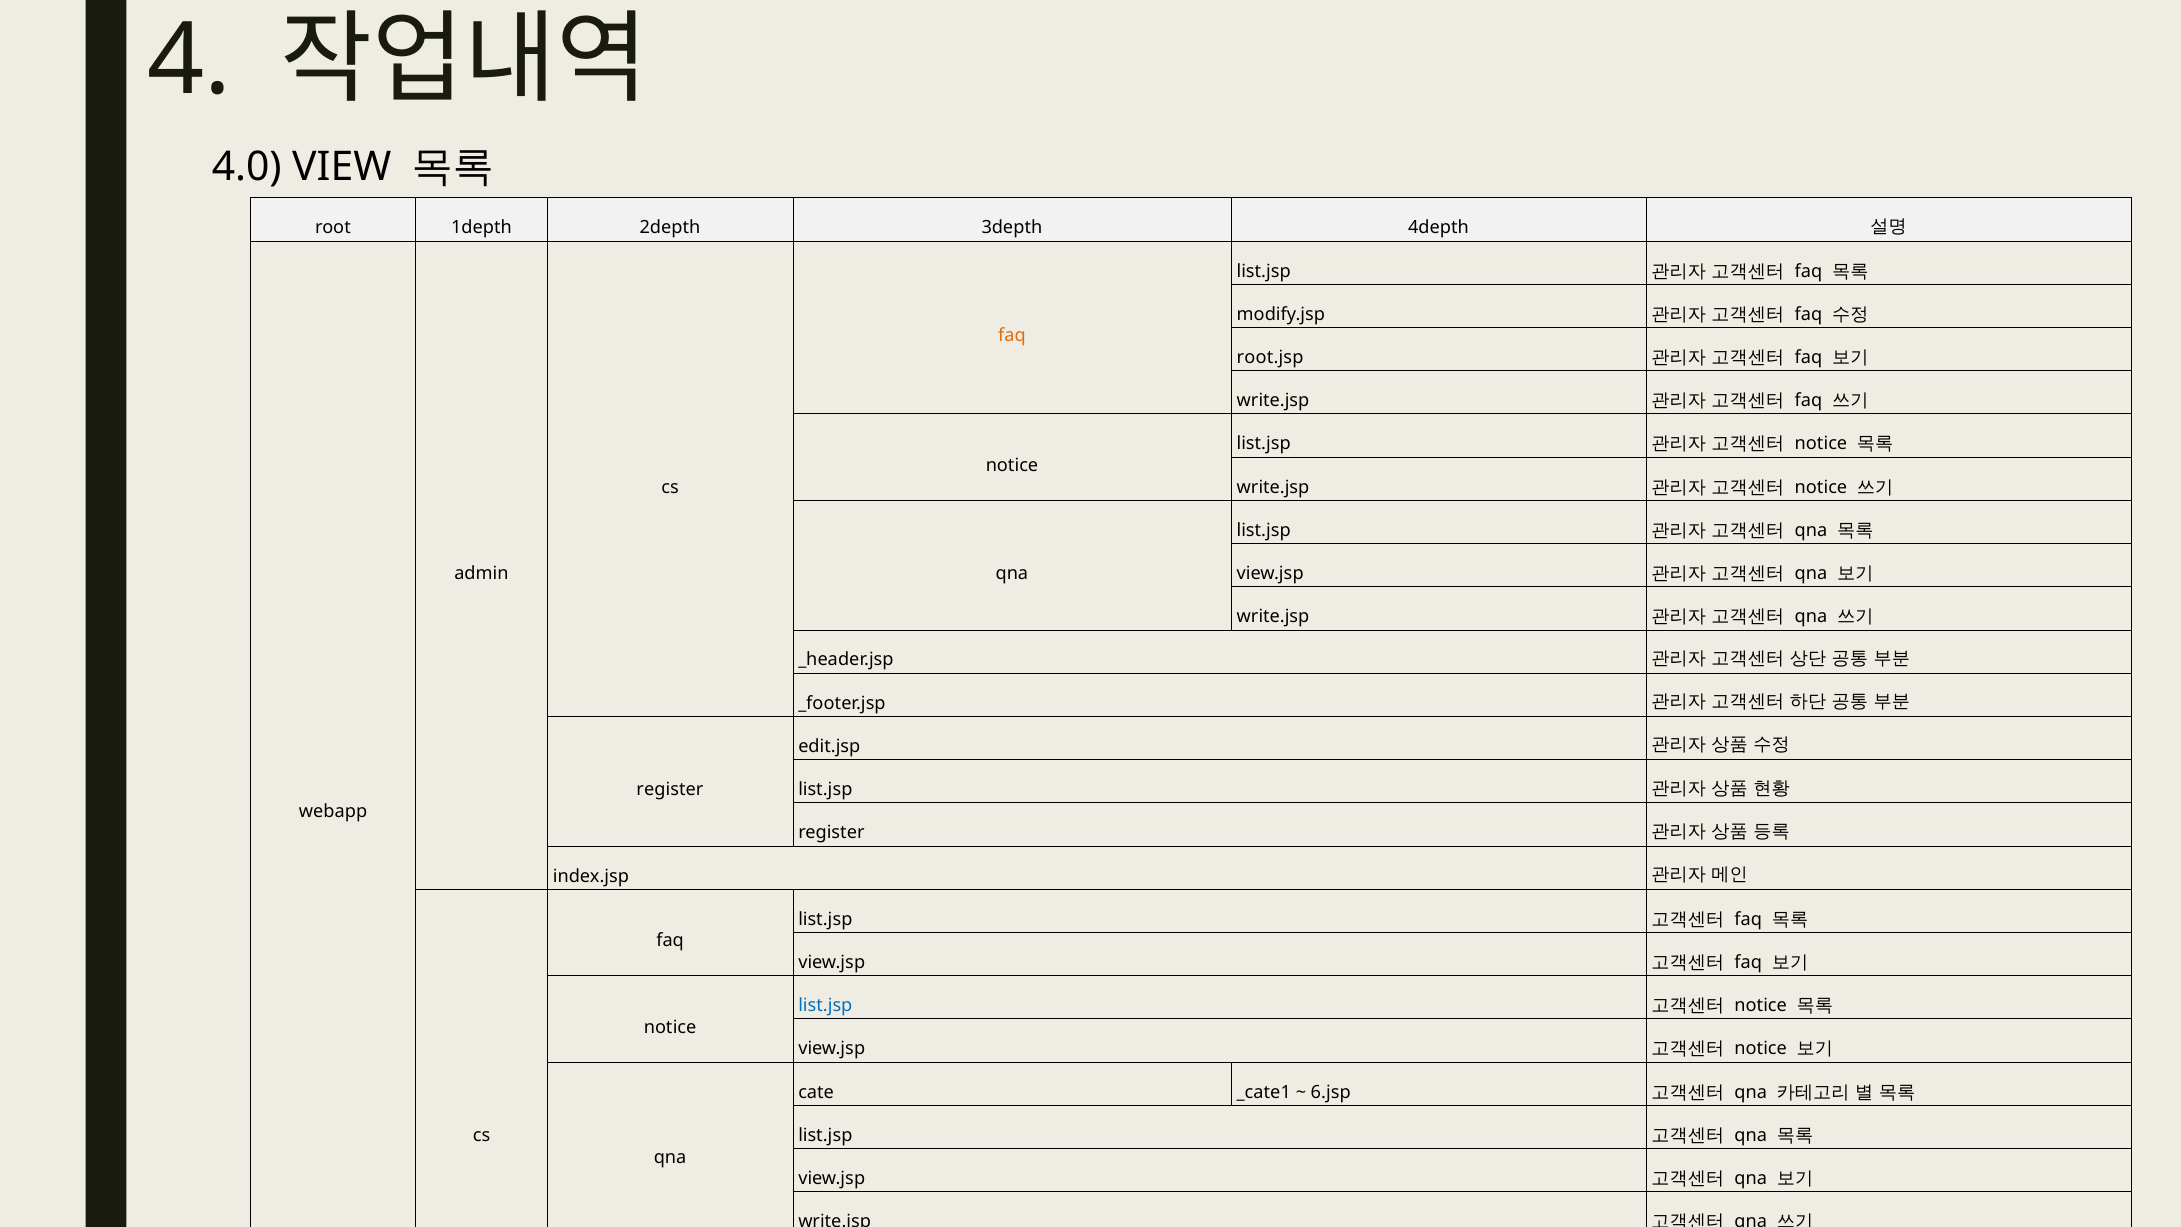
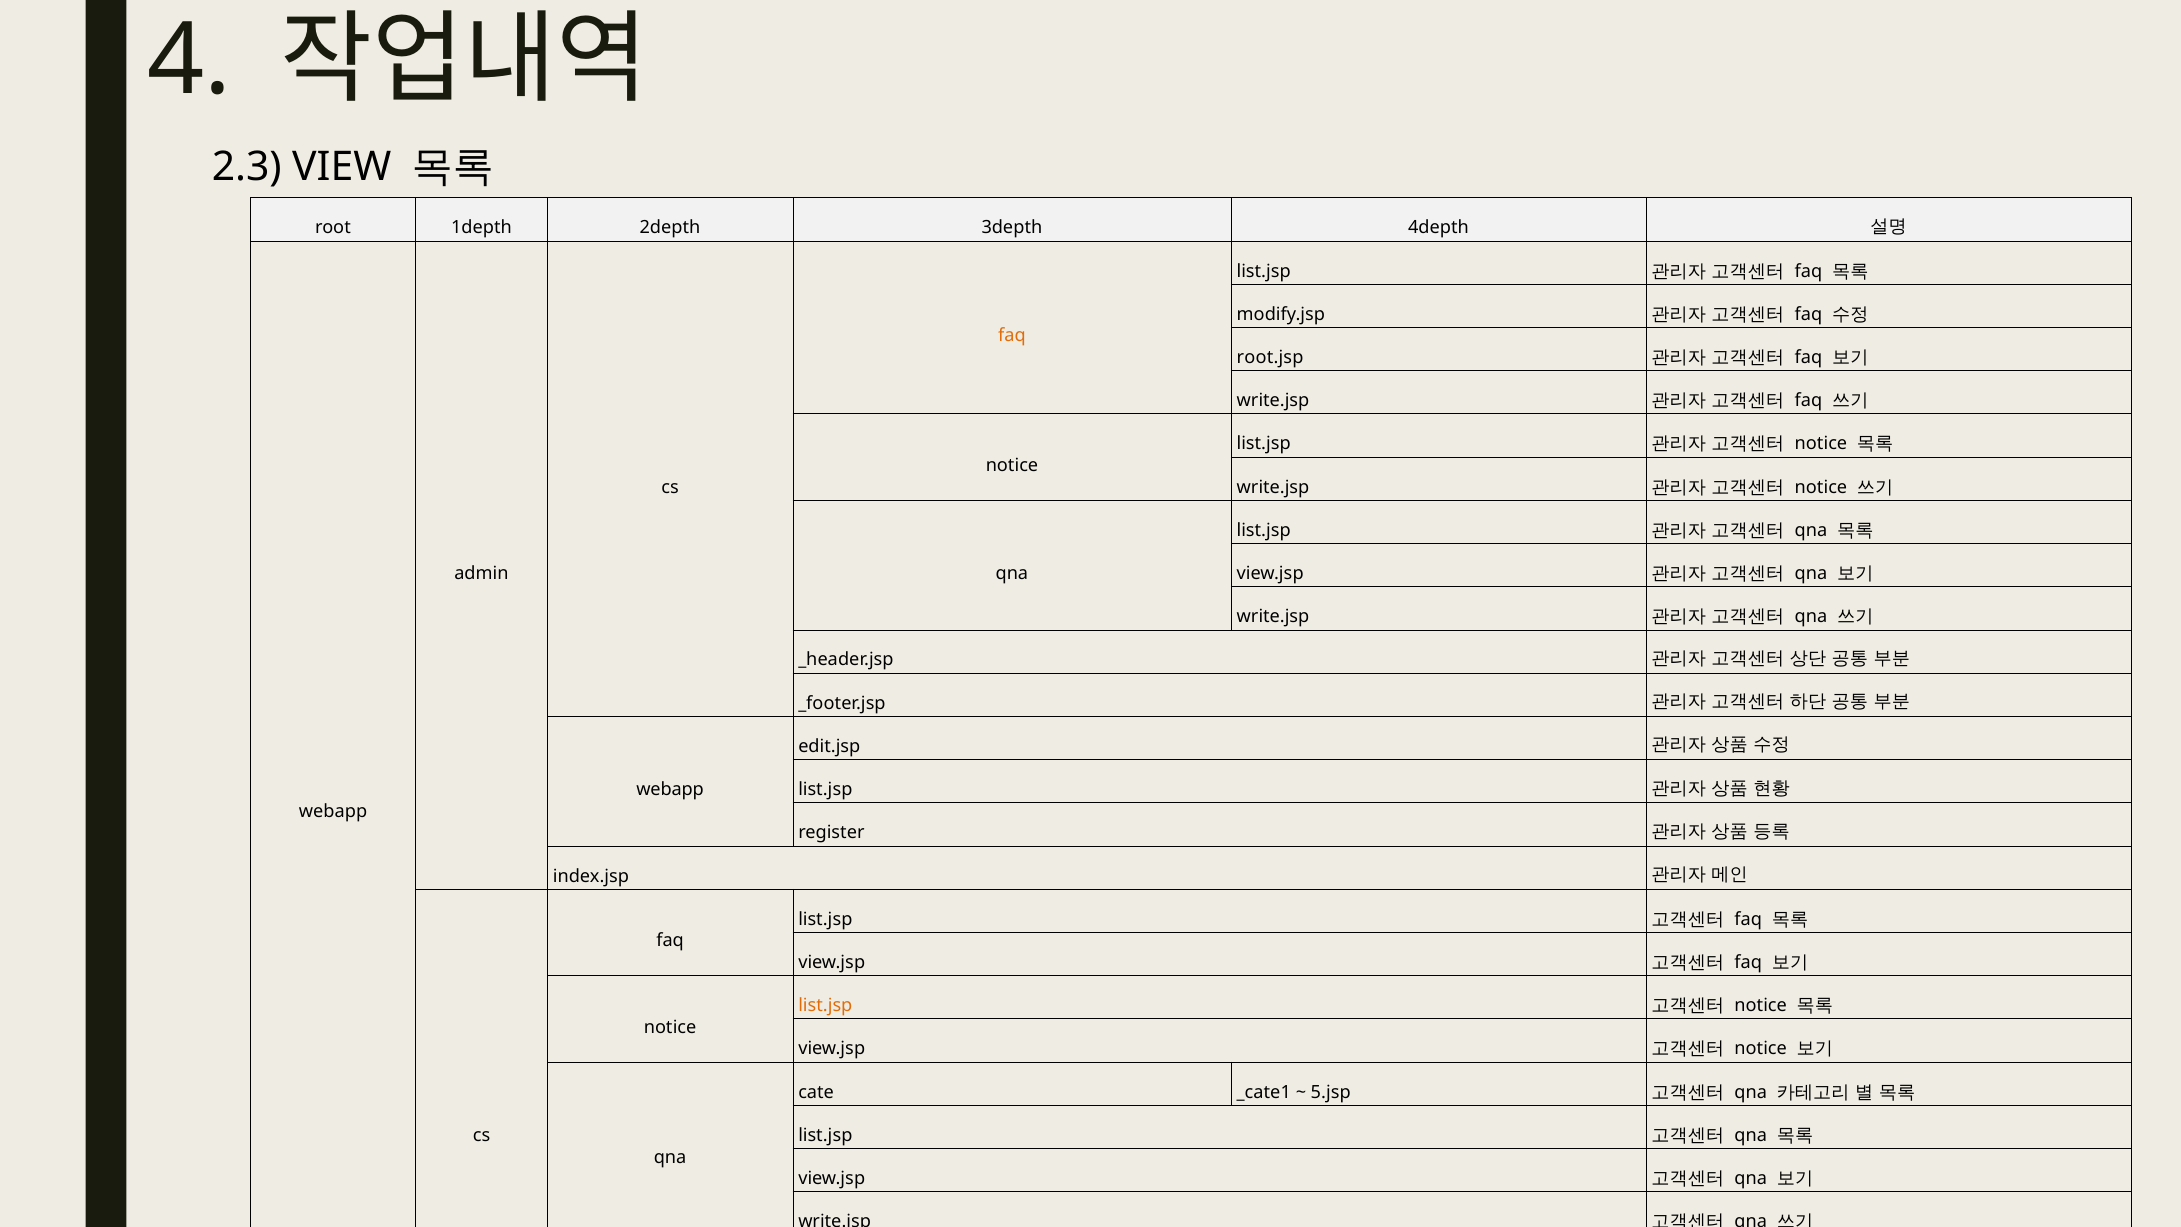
4.0: 4.0 -> 2.3
register at (670, 790): register -> webapp
list.jsp at (825, 1006) colour: blue -> orange
6.jsp: 6.jsp -> 5.jsp
